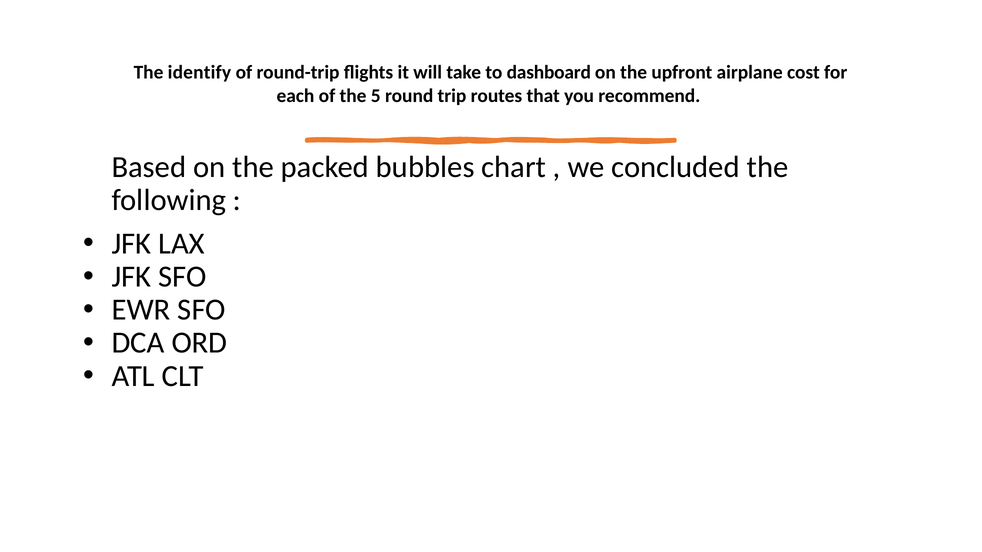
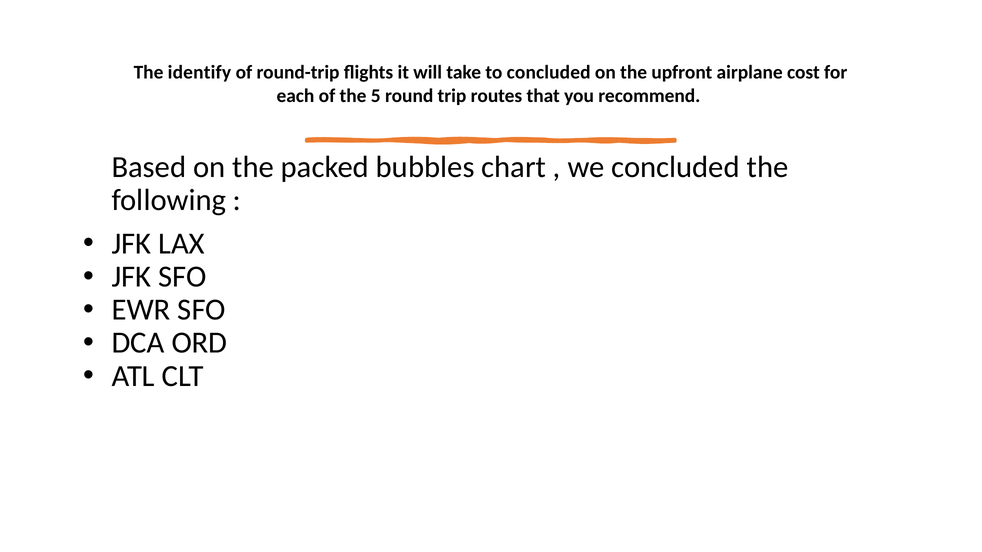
to dashboard: dashboard -> concluded
